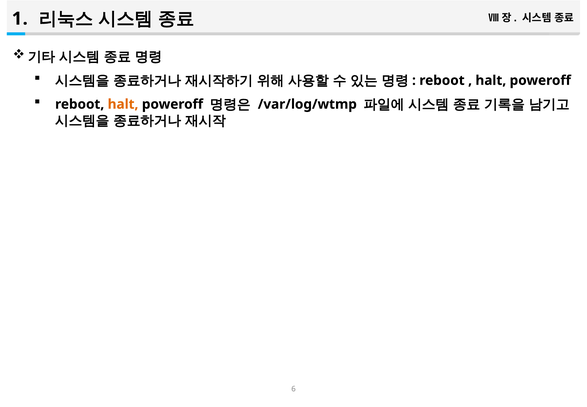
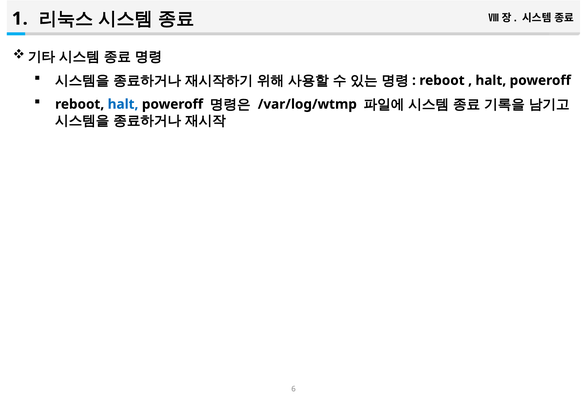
halt at (123, 104) colour: orange -> blue
